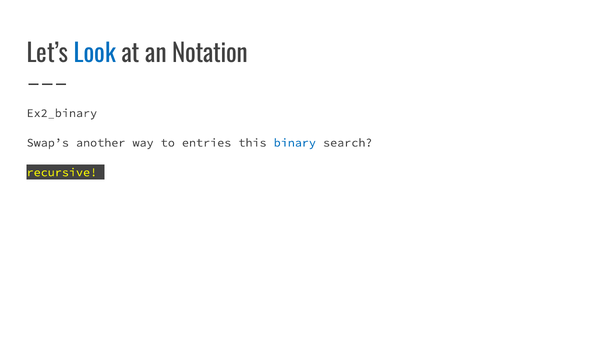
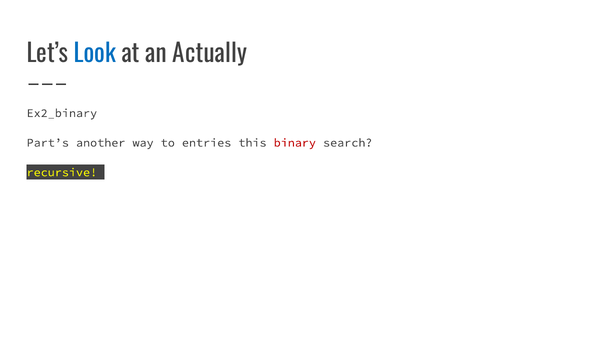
Notation: Notation -> Actually
Swap’s: Swap’s -> Part’s
binary colour: blue -> red
